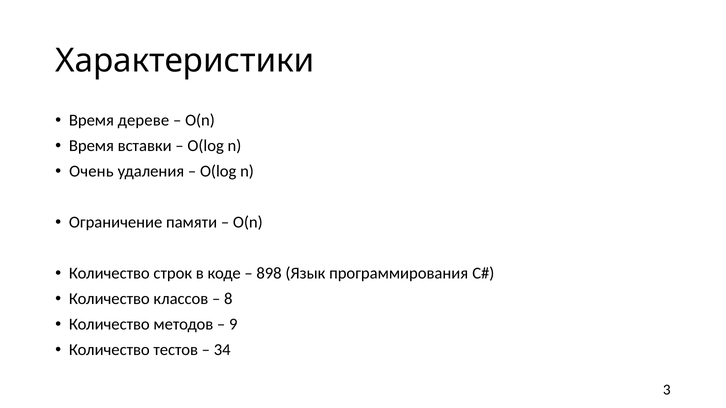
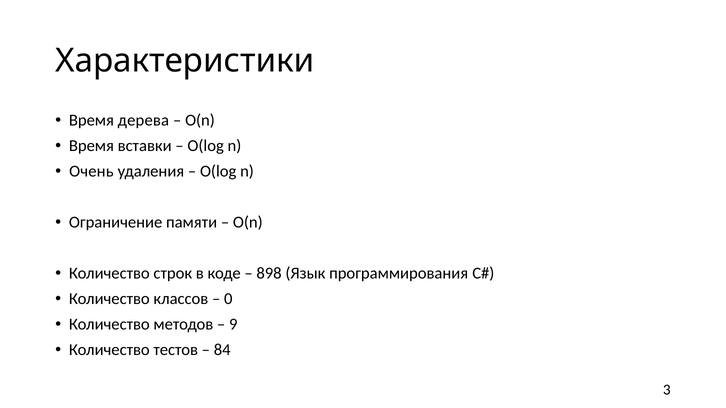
дереве: дереве -> дерева
8: 8 -> 0
34: 34 -> 84
